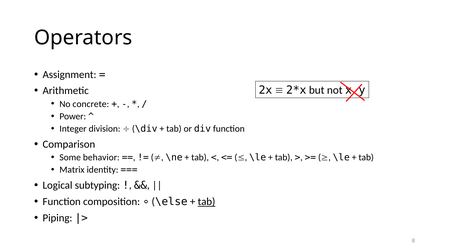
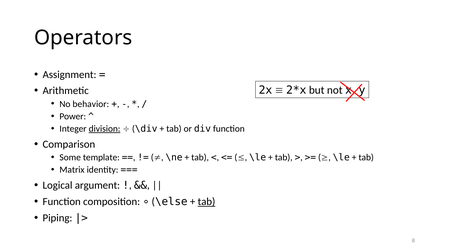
concrete: concrete -> behavior
division underline: none -> present
behavior: behavior -> template
subtyping: subtyping -> argument
